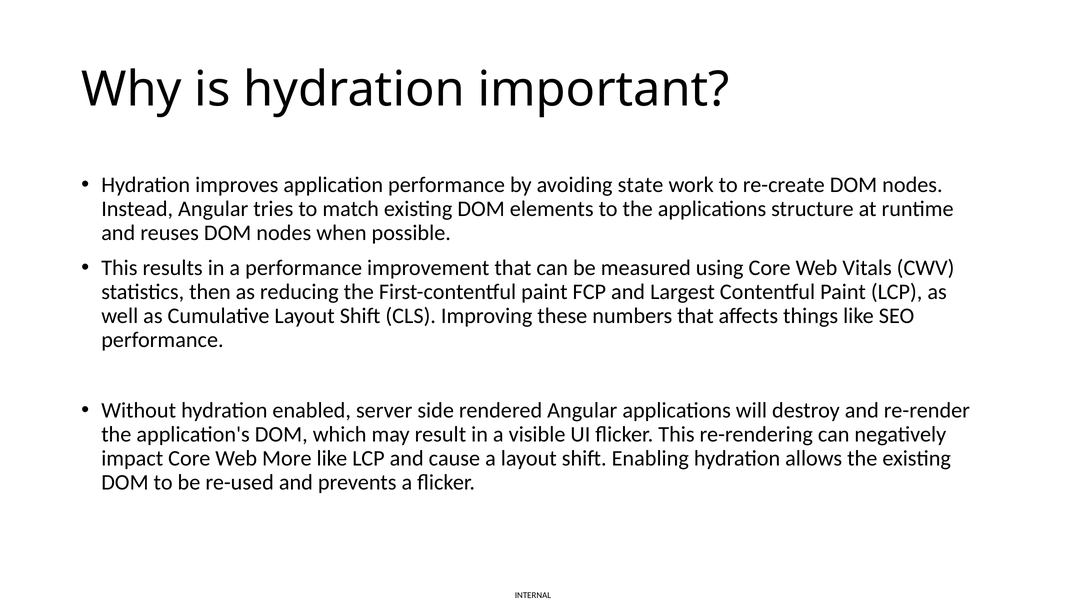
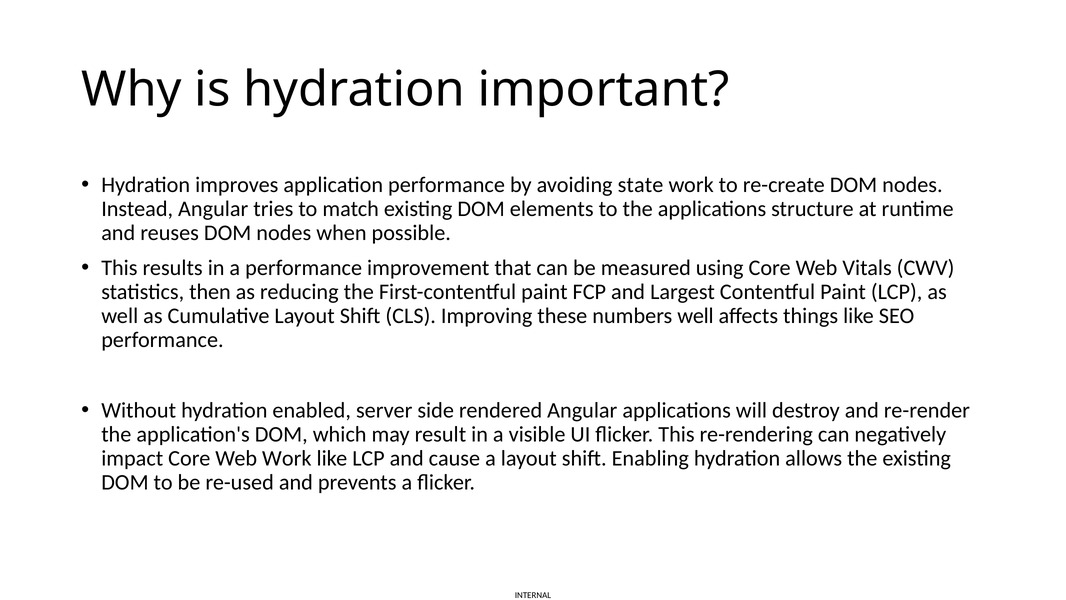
numbers that: that -> well
Web More: More -> Work
